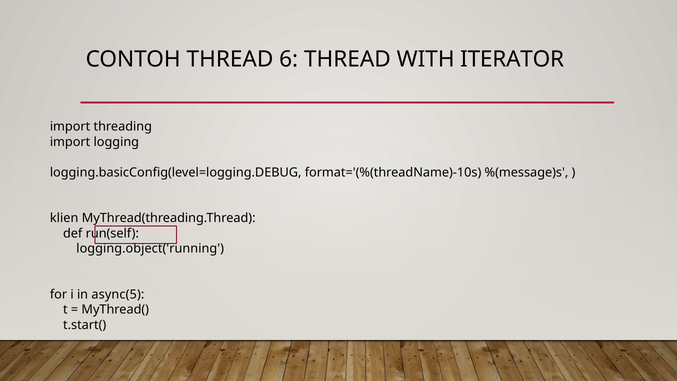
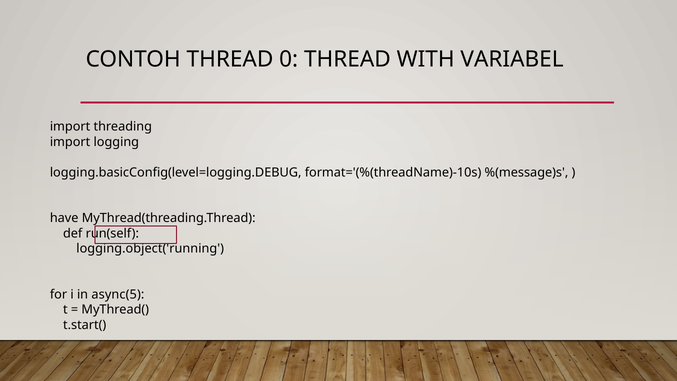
6: 6 -> 0
ITERATOR: ITERATOR -> VARIABEL
klien: klien -> have
